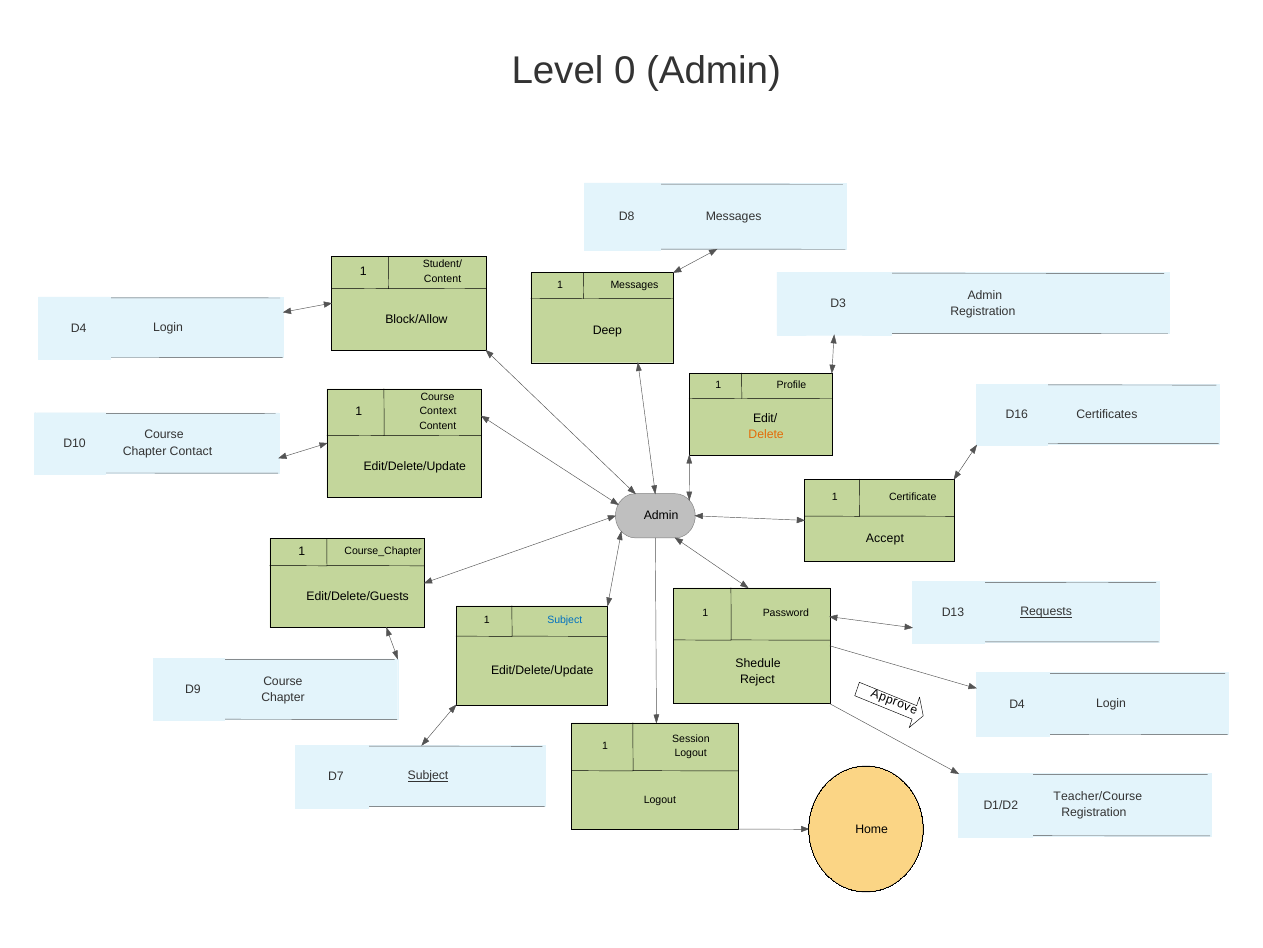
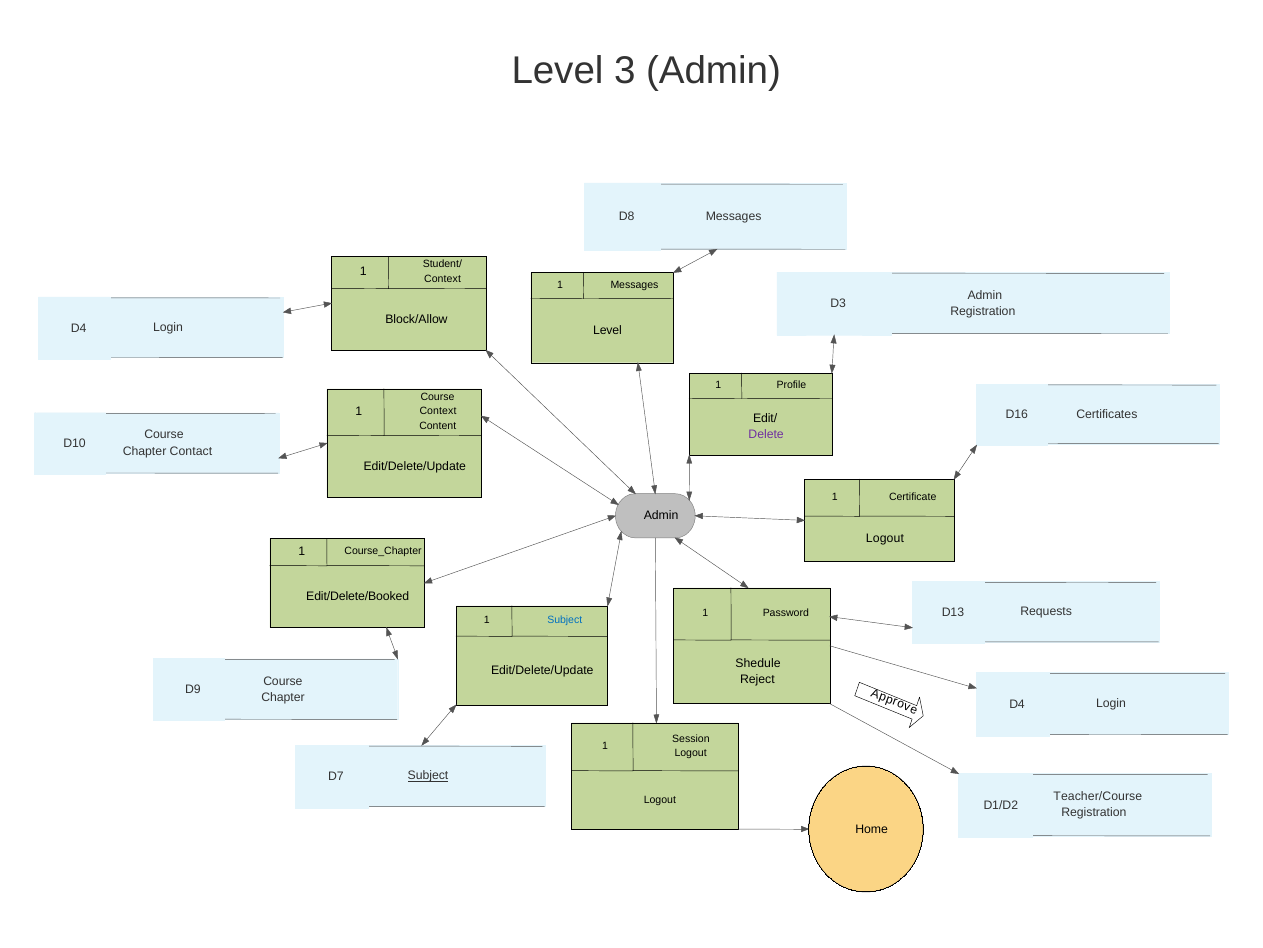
0: 0 -> 3
Content at (443, 279): Content -> Context
Deep at (607, 330): Deep -> Level
Delete colour: orange -> purple
Accept at (885, 538): Accept -> Logout
Edit/Delete/Guests: Edit/Delete/Guests -> Edit/Delete/Booked
Requests underline: present -> none
